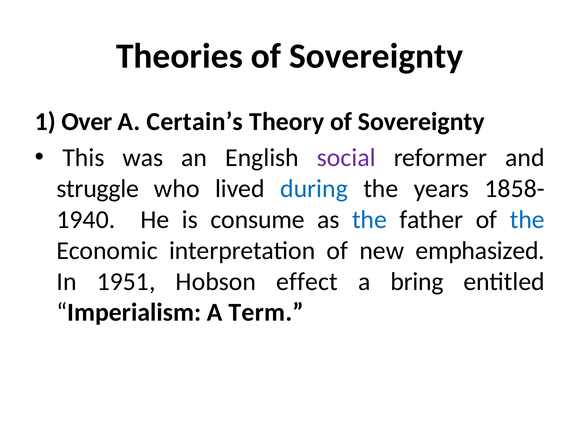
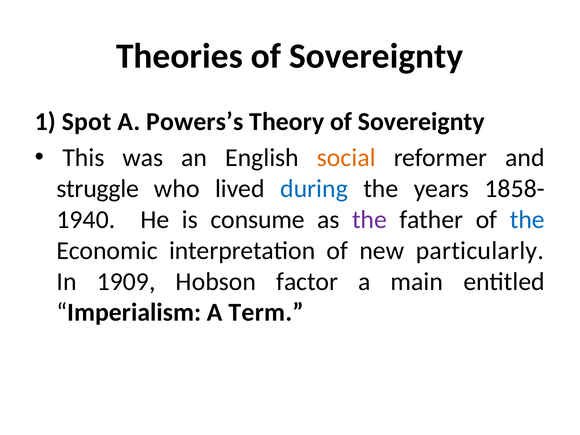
Over: Over -> Spot
Certain’s: Certain’s -> Powers’s
social colour: purple -> orange
the at (370, 220) colour: blue -> purple
emphasized: emphasized -> particularly
1951: 1951 -> 1909
effect: effect -> factor
bring: bring -> main
